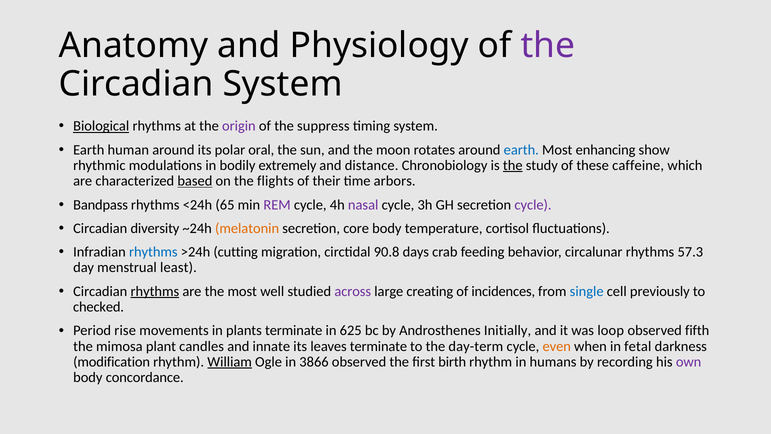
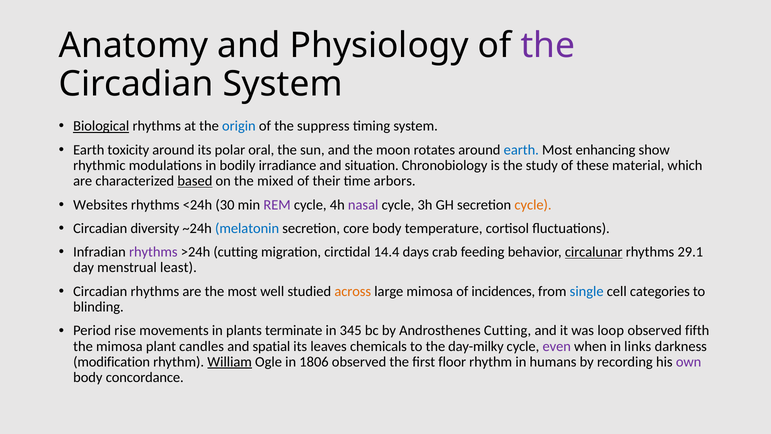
origin colour: purple -> blue
human: human -> toxicity
extremely: extremely -> irradiance
distance: distance -> situation
the at (513, 165) underline: present -> none
caffeine: caffeine -> material
flights: flights -> mixed
Bandpass: Bandpass -> Websites
65: 65 -> 30
cycle at (533, 205) colour: purple -> orange
melatonin colour: orange -> blue
rhythms at (153, 252) colour: blue -> purple
90.8: 90.8 -> 14.4
circalunar underline: none -> present
57.3: 57.3 -> 29.1
rhythms at (155, 291) underline: present -> none
across colour: purple -> orange
large creating: creating -> mimosa
previously: previously -> categories
checked: checked -> blinding
625: 625 -> 345
Androsthenes Initially: Initially -> Cutting
innate: innate -> spatial
leaves terminate: terminate -> chemicals
day-term: day-term -> day-milky
even colour: orange -> purple
fetal: fetal -> links
3866: 3866 -> 1806
birth: birth -> floor
